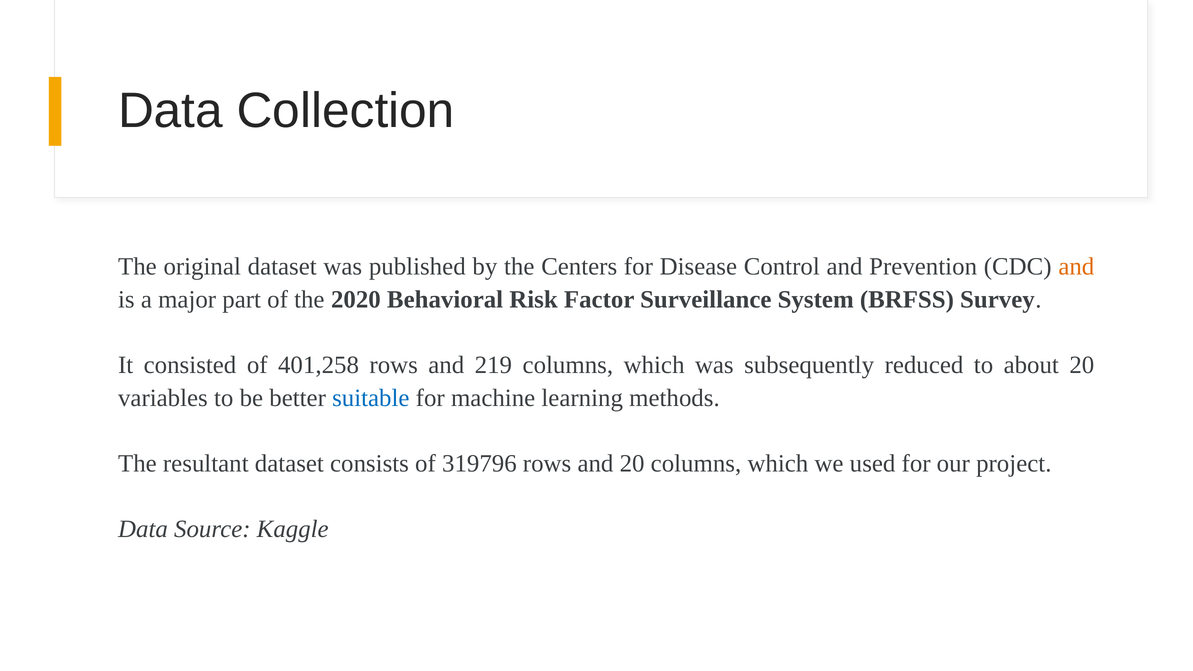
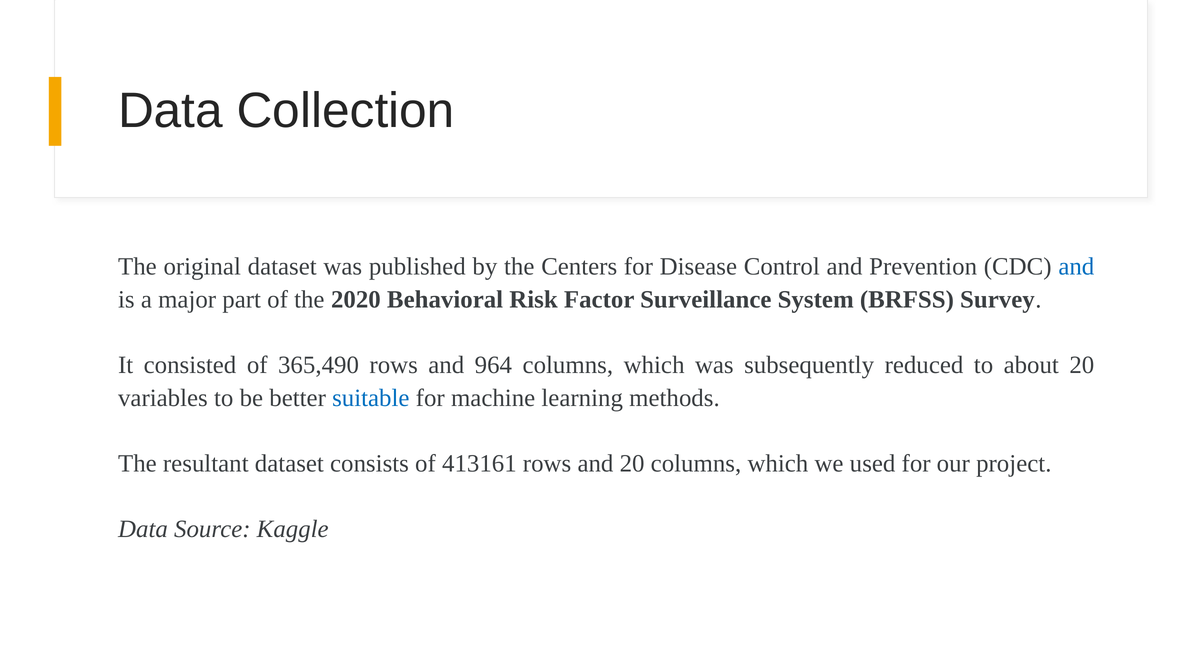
and at (1076, 267) colour: orange -> blue
401,258: 401,258 -> 365,490
219: 219 -> 964
319796: 319796 -> 413161
